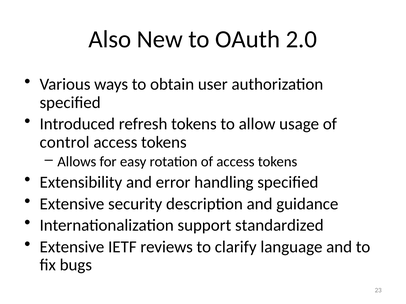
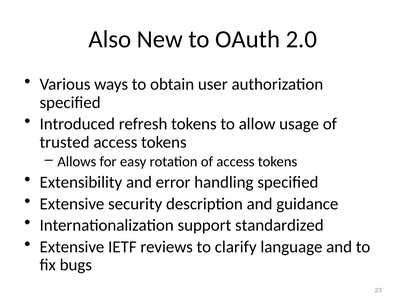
control: control -> trusted
